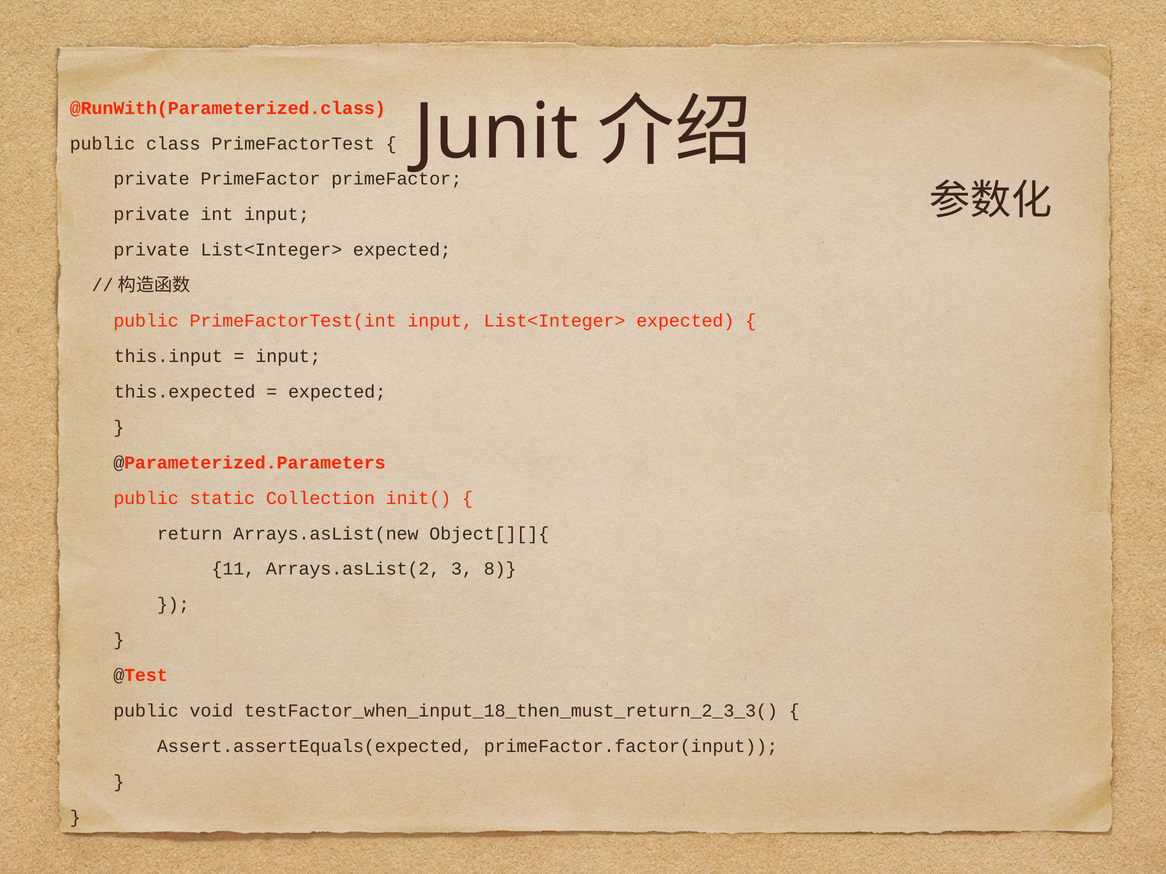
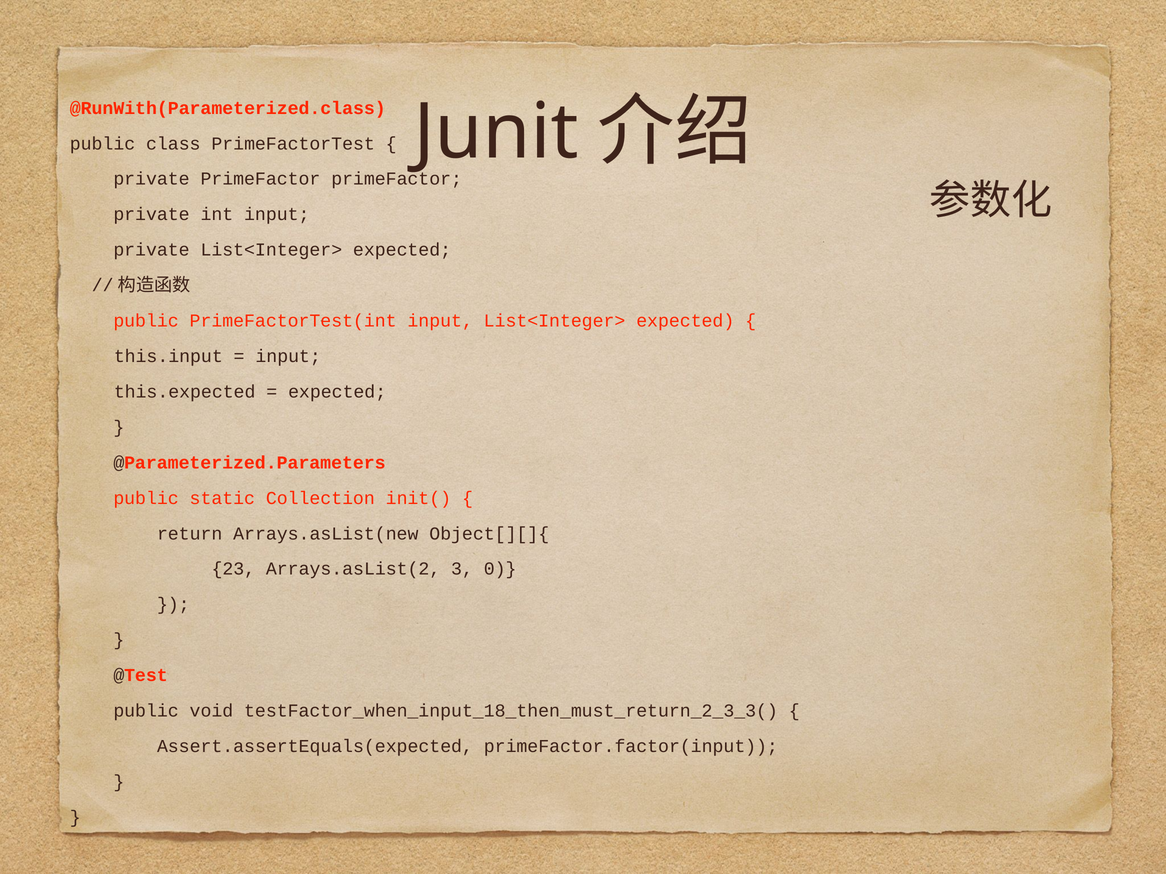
11: 11 -> 23
8: 8 -> 0
